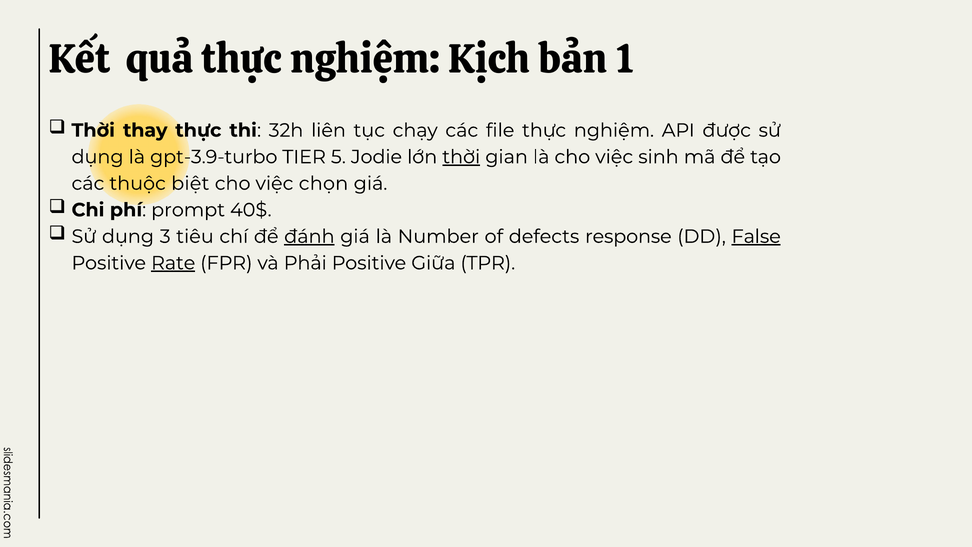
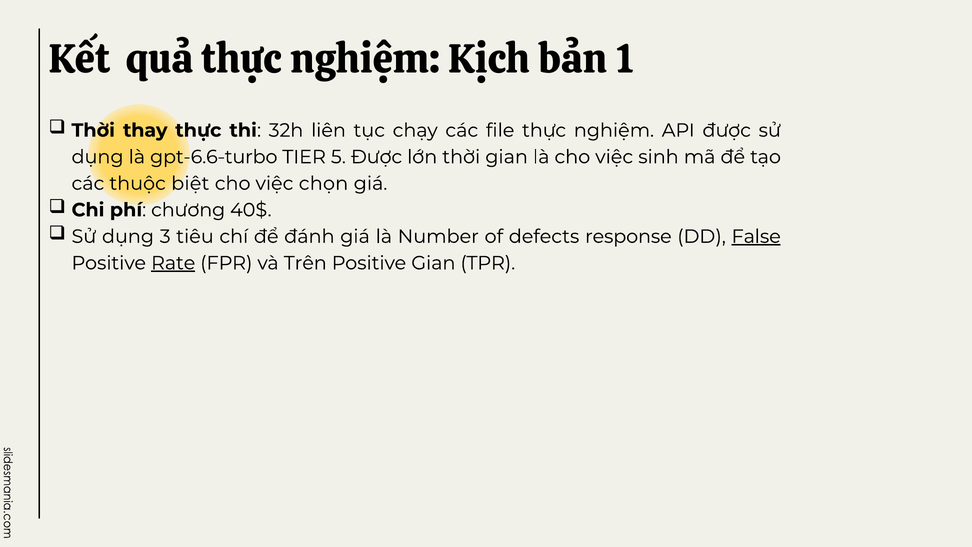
gpt-3.9-turbo: gpt-3.9-turbo -> gpt-6.6-turbo
5 Jodie: Jodie -> Được
thời at (461, 157) underline: present -> none
prompt: prompt -> chương
đánh underline: present -> none
Phải: Phải -> Trên
Positive Giữa: Giữa -> Gian
